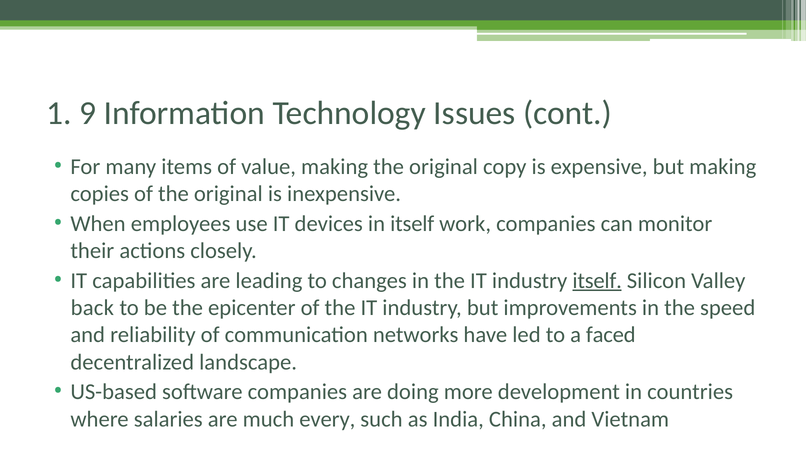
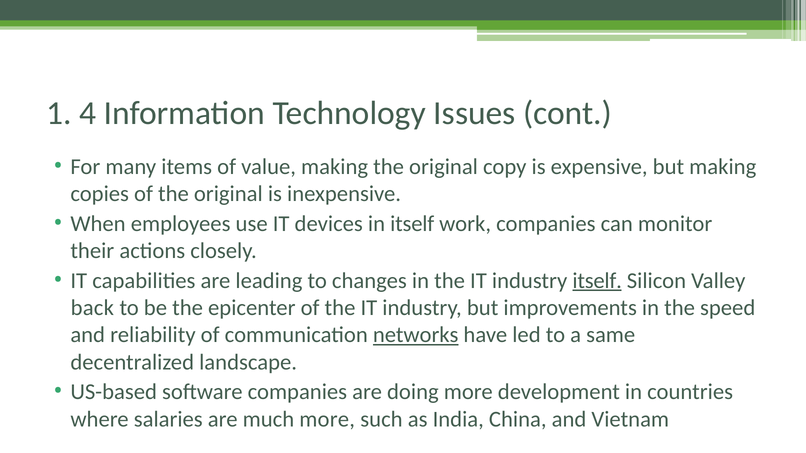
9: 9 -> 4
networks underline: none -> present
faced: faced -> same
much every: every -> more
